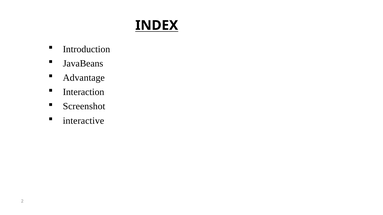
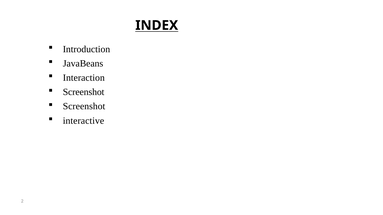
Advantage: Advantage -> Interaction
Interaction at (84, 92): Interaction -> Screenshot
